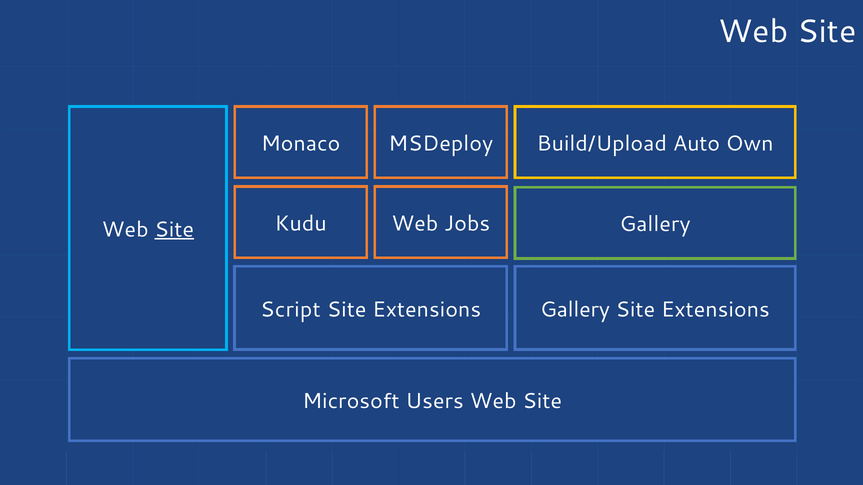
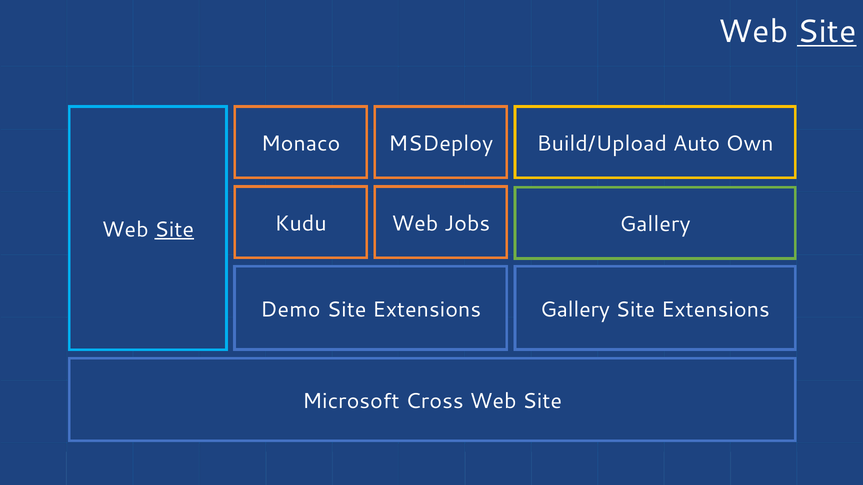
Site at (827, 32) underline: none -> present
Script: Script -> Demo
Users: Users -> Cross
